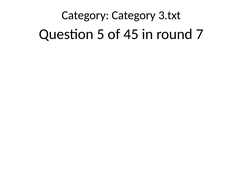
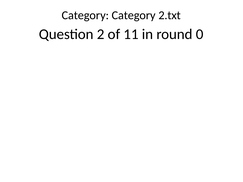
3.txt: 3.txt -> 2.txt
5: 5 -> 2
45: 45 -> 11
7: 7 -> 0
